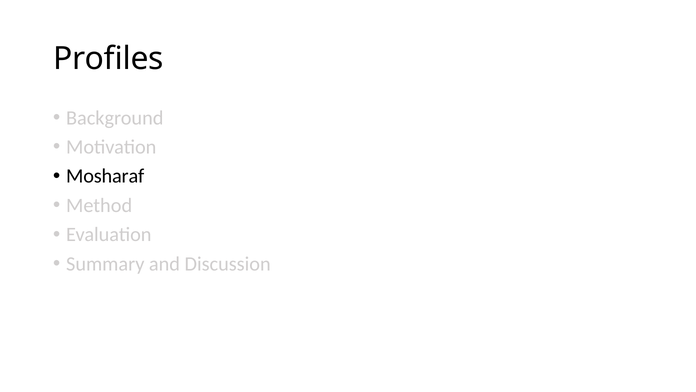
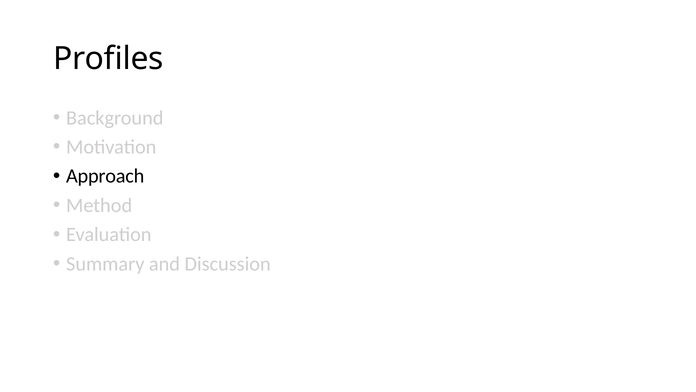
Mosharaf: Mosharaf -> Approach
